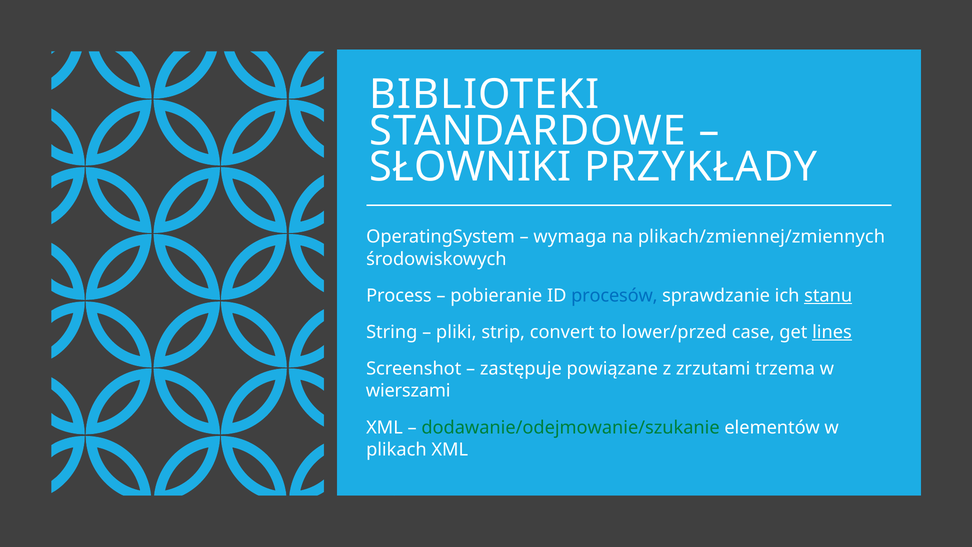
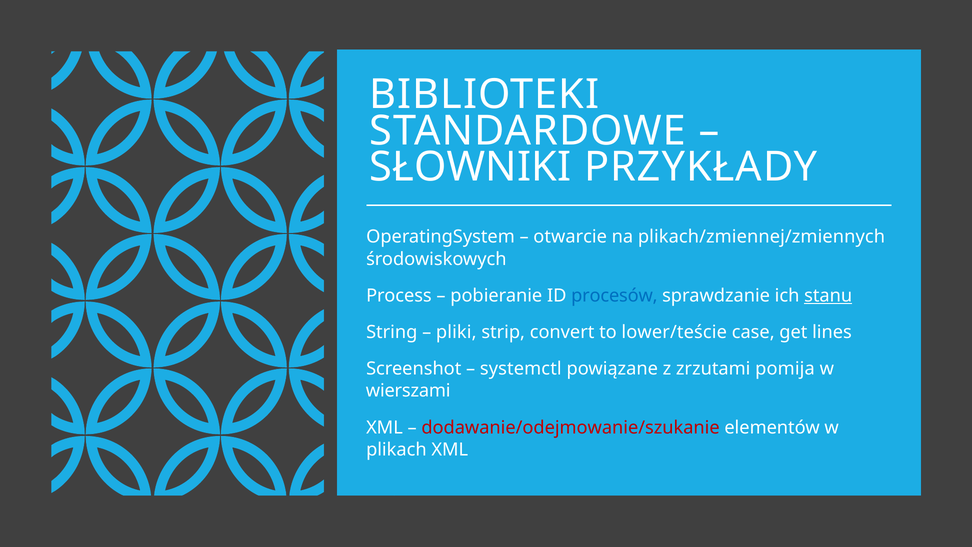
wymaga: wymaga -> otwarcie
lower/przed: lower/przed -> lower/teście
lines underline: present -> none
zastępuje: zastępuje -> systemctl
trzema: trzema -> pomija
dodawanie/odejmowanie/szukanie colour: green -> red
